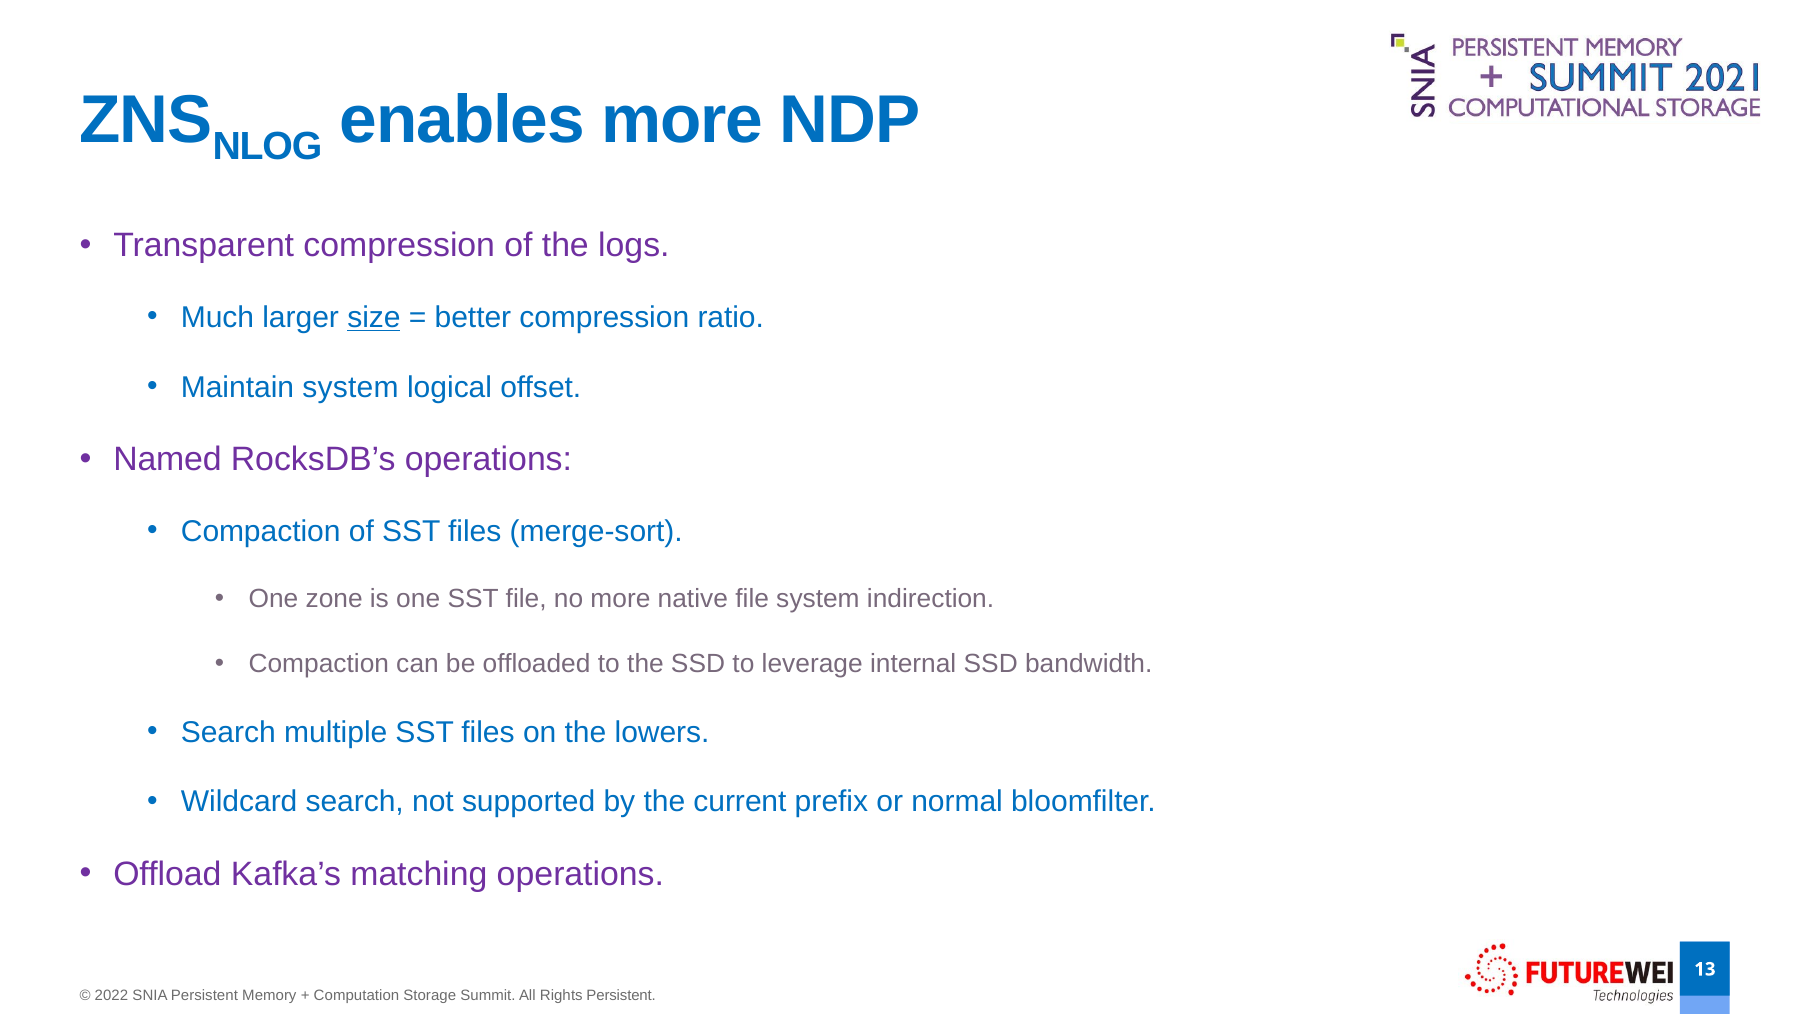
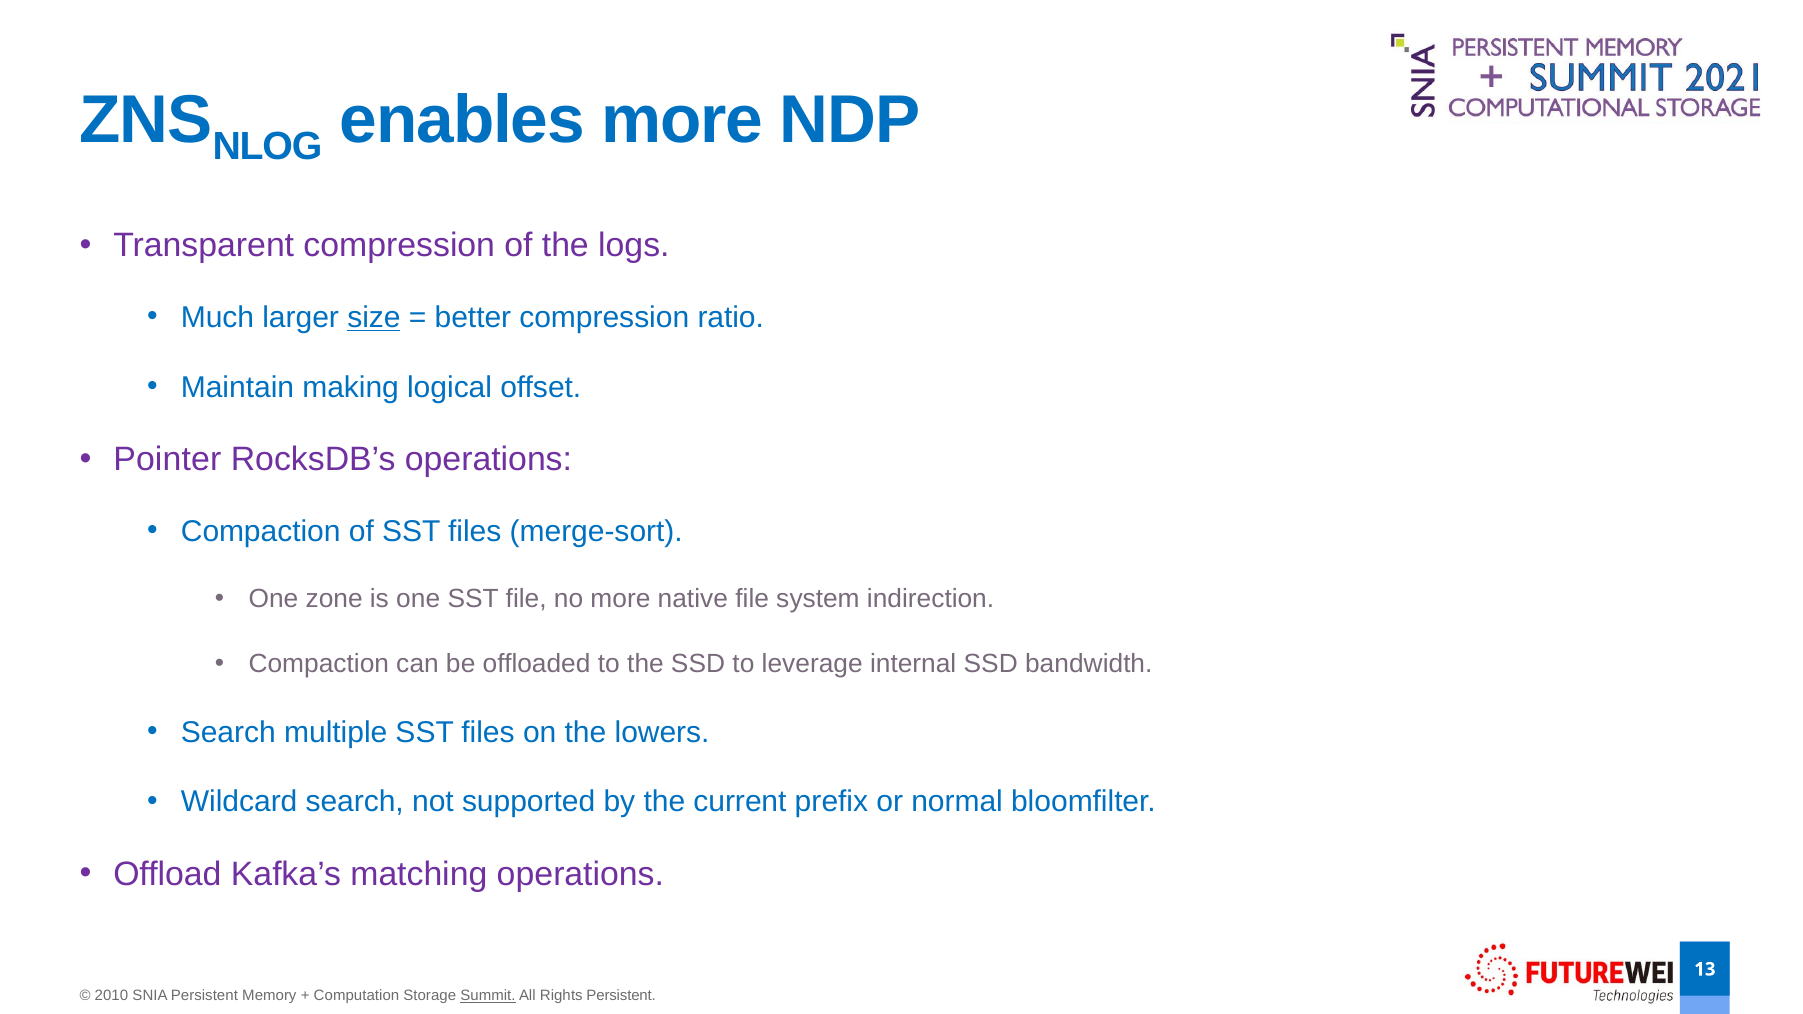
Maintain system: system -> making
Named: Named -> Pointer
2022: 2022 -> 2010
Summit underline: none -> present
